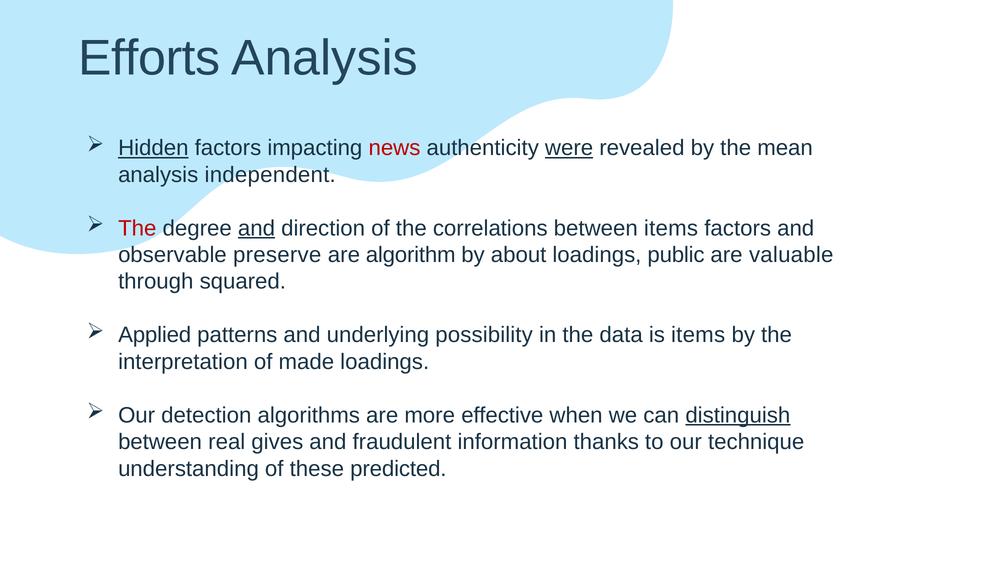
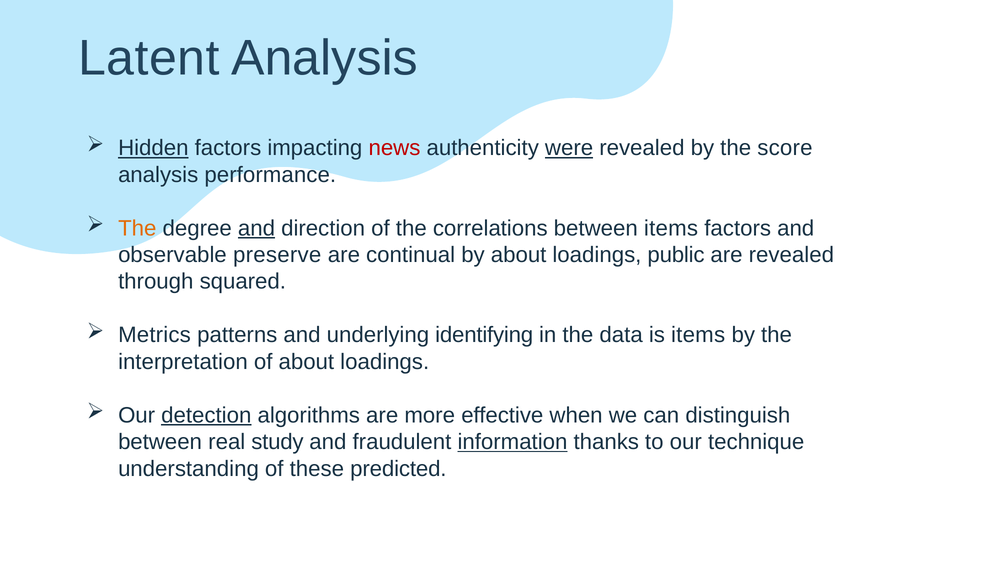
Efforts: Efforts -> Latent
mean: mean -> score
independent: independent -> performance
The at (137, 228) colour: red -> orange
algorithm: algorithm -> continual
are valuable: valuable -> revealed
Applied: Applied -> Metrics
possibility: possibility -> identifying
of made: made -> about
detection underline: none -> present
distinguish underline: present -> none
gives: gives -> study
information underline: none -> present
